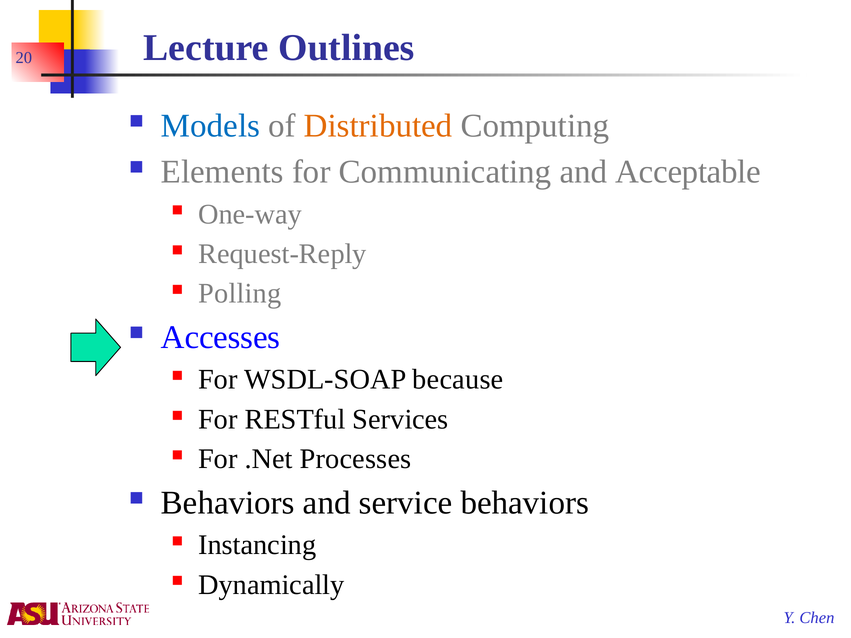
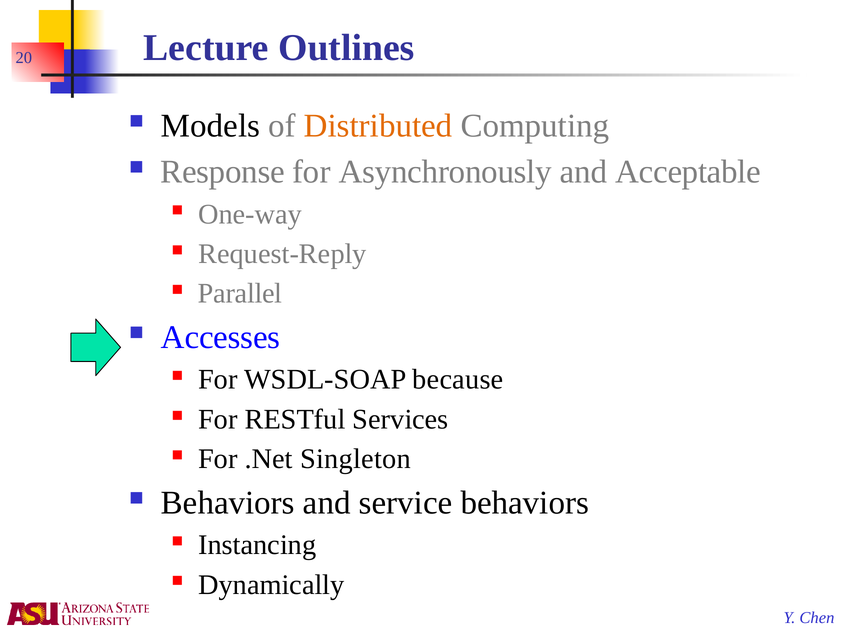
Models colour: blue -> black
Elements: Elements -> Response
Communicating: Communicating -> Asynchronously
Polling: Polling -> Parallel
Processes: Processes -> Singleton
